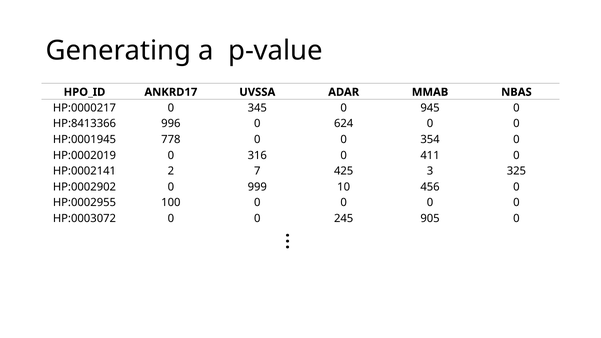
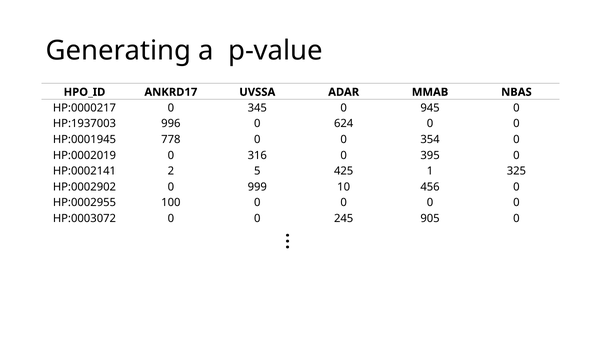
HP:8413366: HP:8413366 -> HP:1937003
411: 411 -> 395
7: 7 -> 5
3: 3 -> 1
